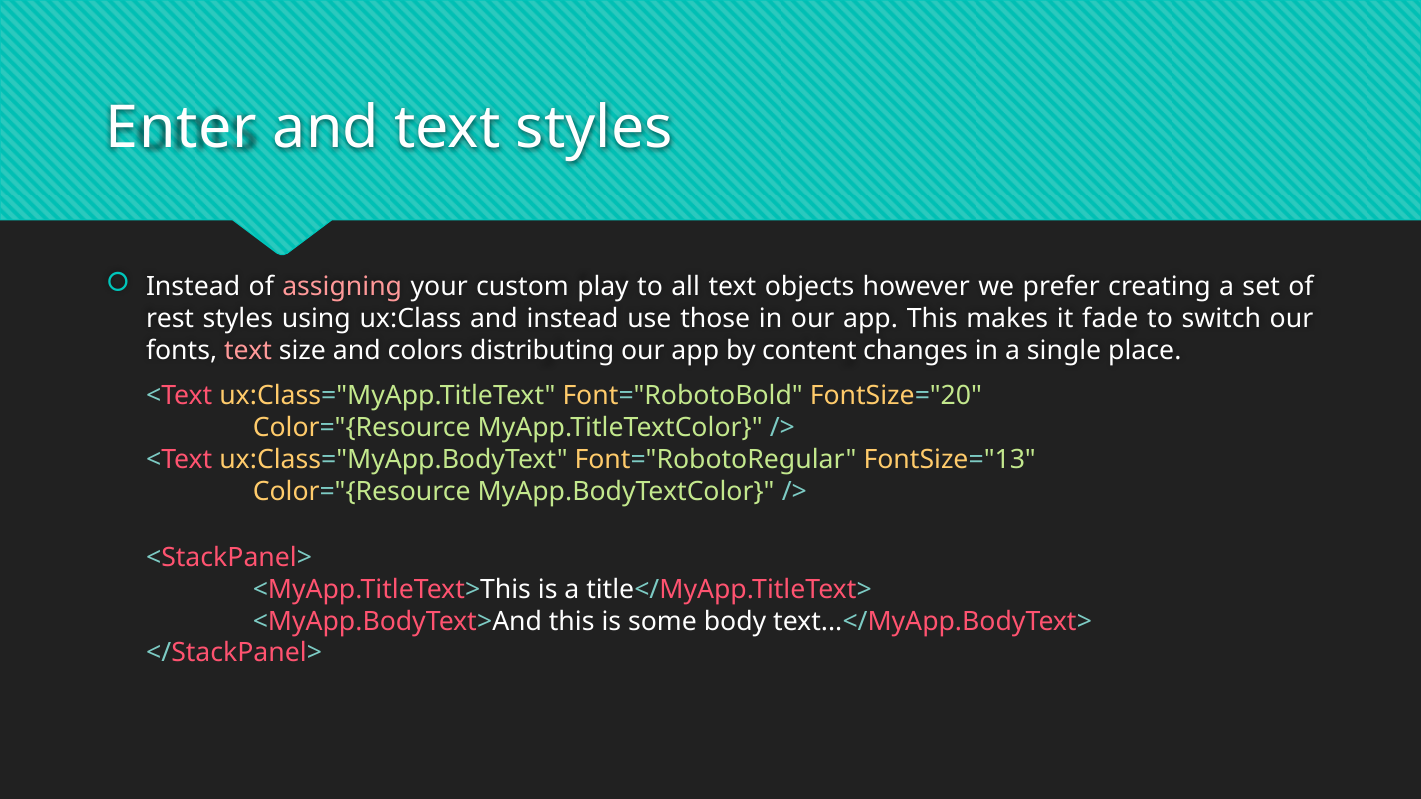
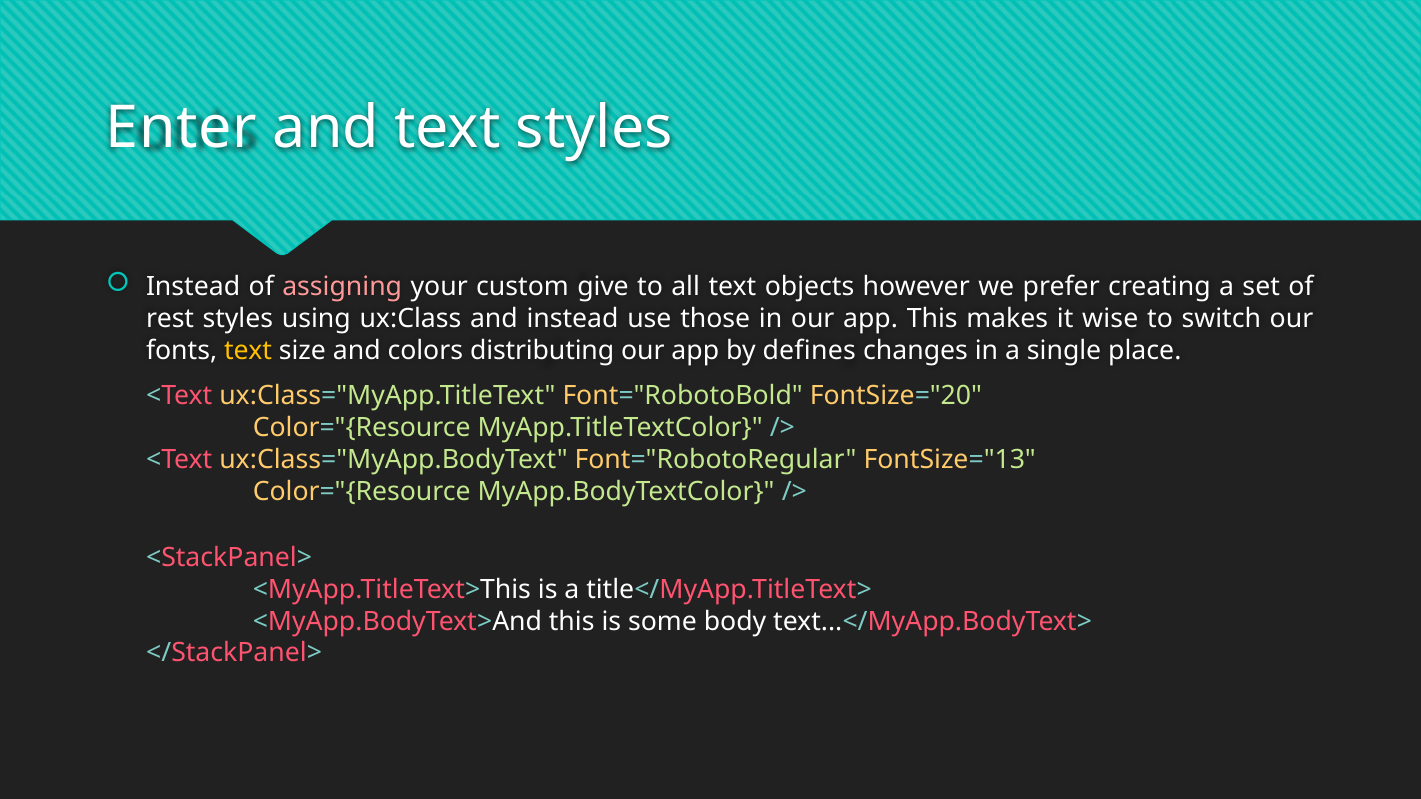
play: play -> give
fade: fade -> wise
text at (248, 351) colour: pink -> yellow
content: content -> defines
